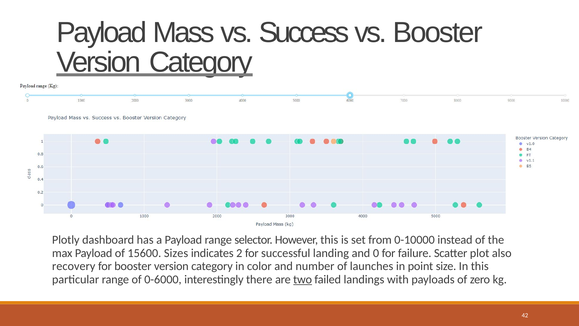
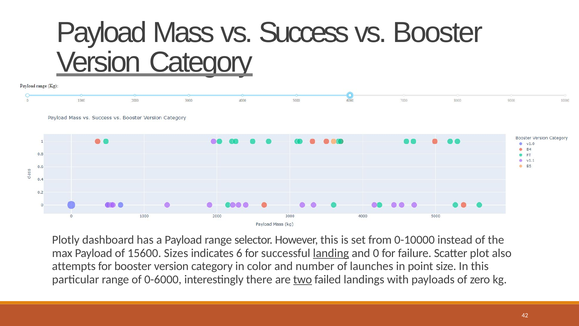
2: 2 -> 6
landing underline: none -> present
recovery: recovery -> attempts
